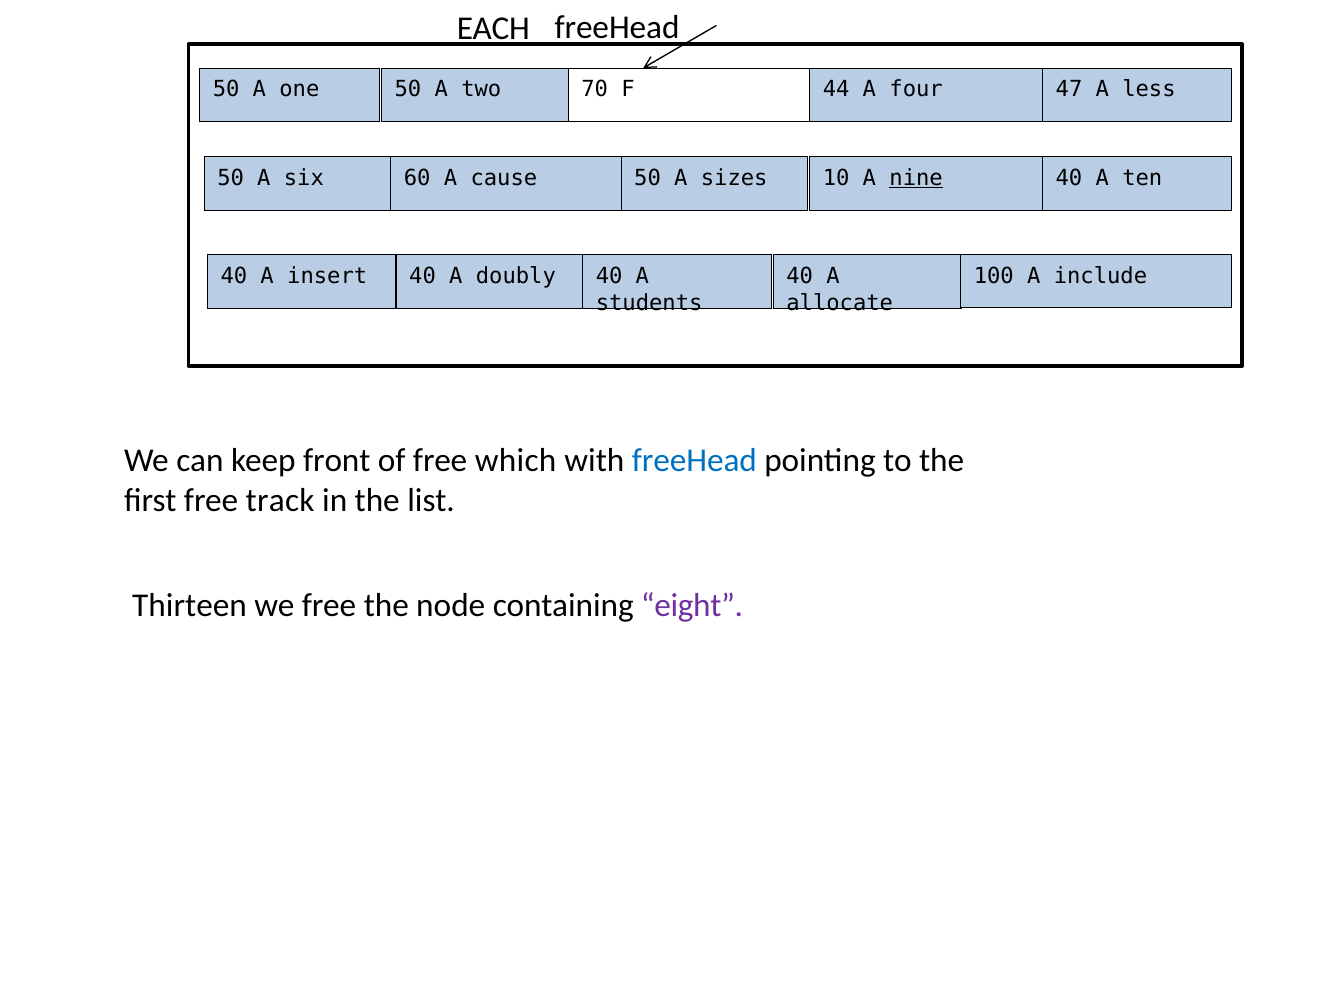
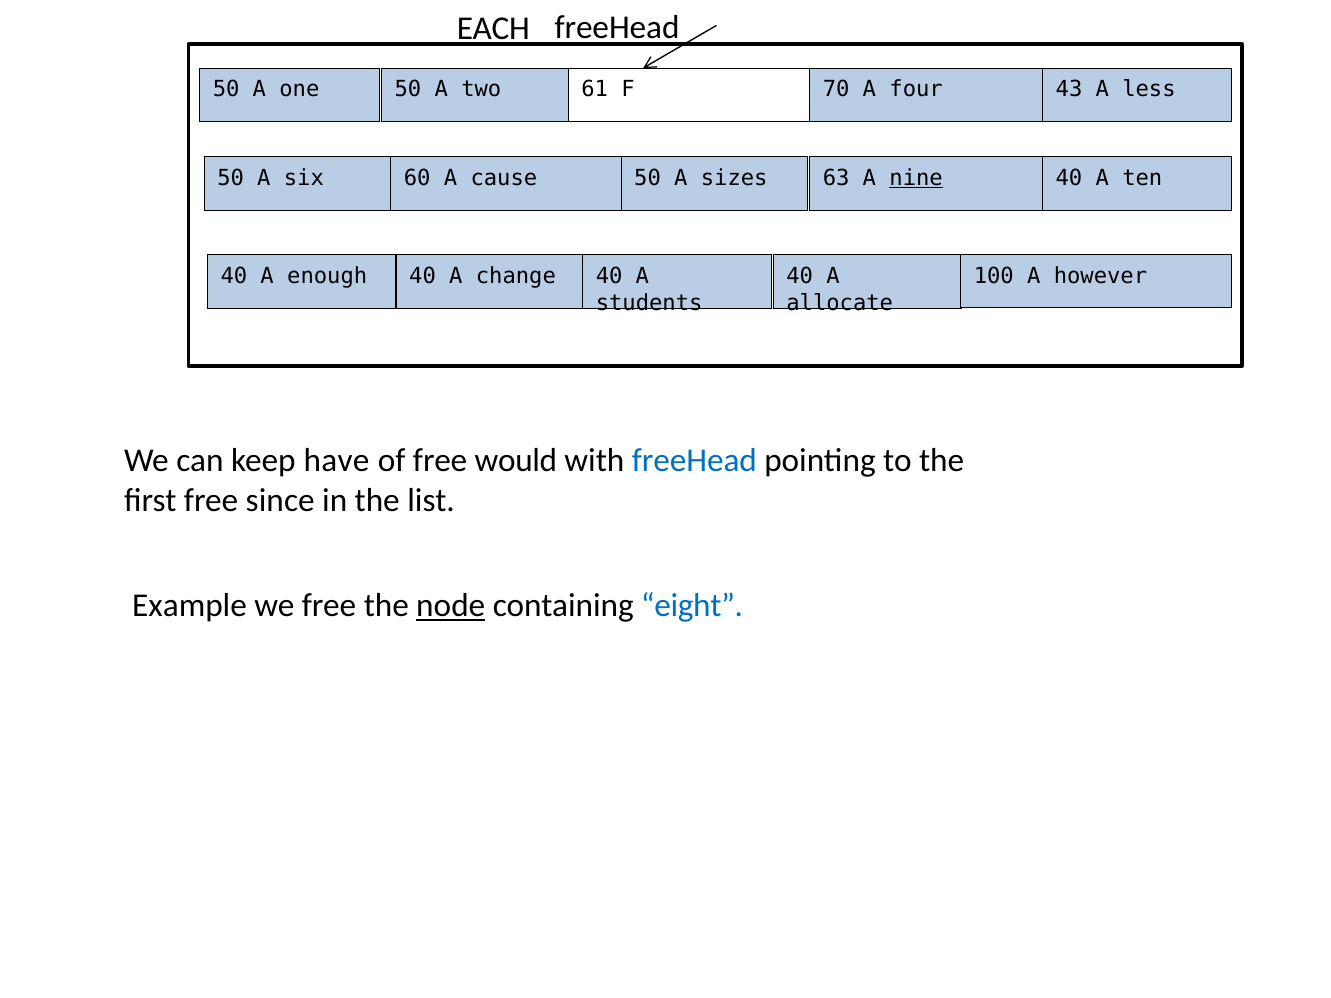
70: 70 -> 61
44: 44 -> 70
47: 47 -> 43
10: 10 -> 63
insert: insert -> enough
doubly: doubly -> change
include: include -> however
front: front -> have
which: which -> would
track: track -> since
Thirteen: Thirteen -> Example
node underline: none -> present
eight colour: purple -> blue
